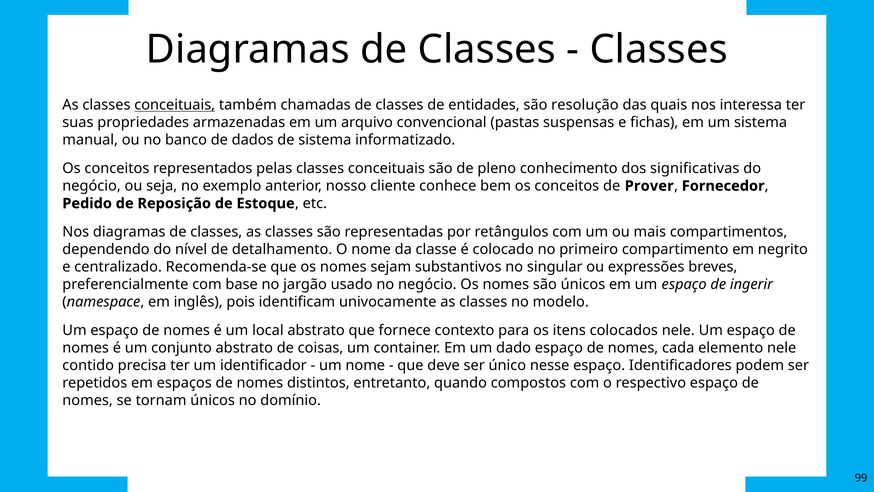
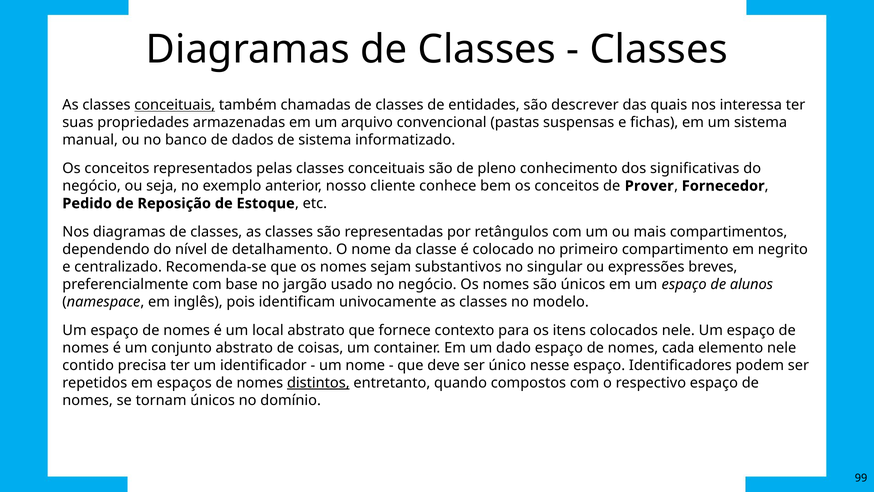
resolução: resolução -> descrever
ingerir: ingerir -> alunos
distintos underline: none -> present
